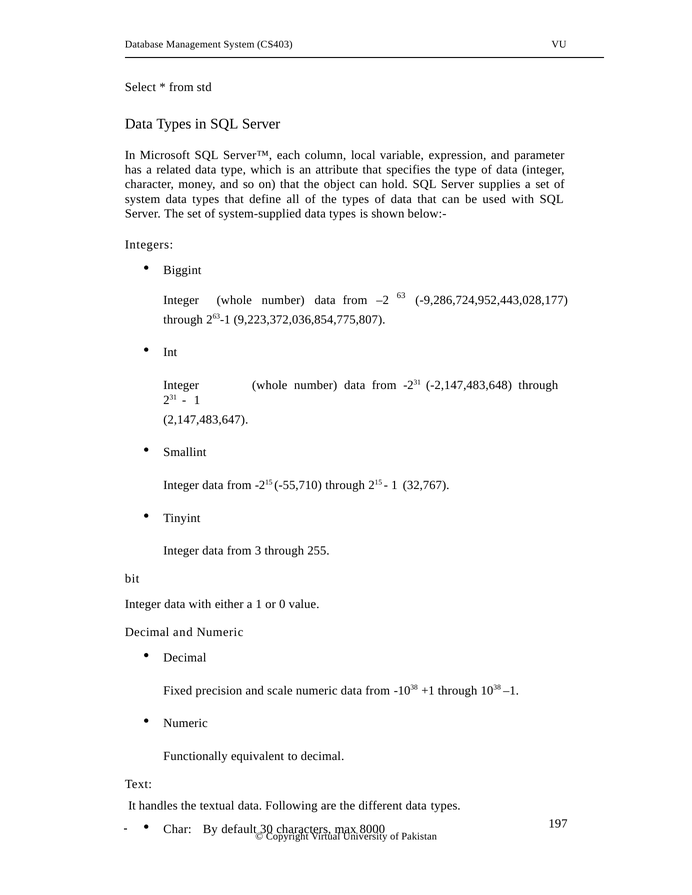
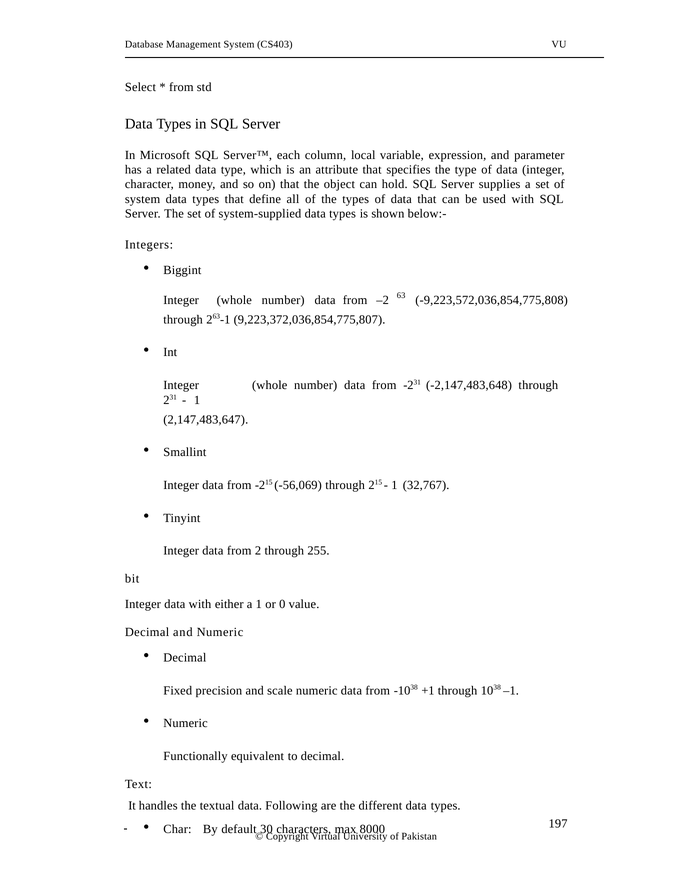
-9,286,724,952,443,028,177: -9,286,724,952,443,028,177 -> -9,223,572,036,854,775,808
-55,710: -55,710 -> -56,069
3: 3 -> 2
